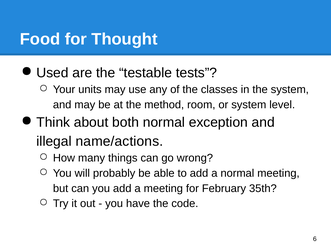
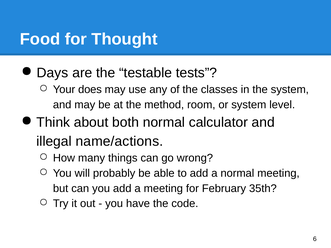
Used: Used -> Days
units: units -> does
exception: exception -> calculator
